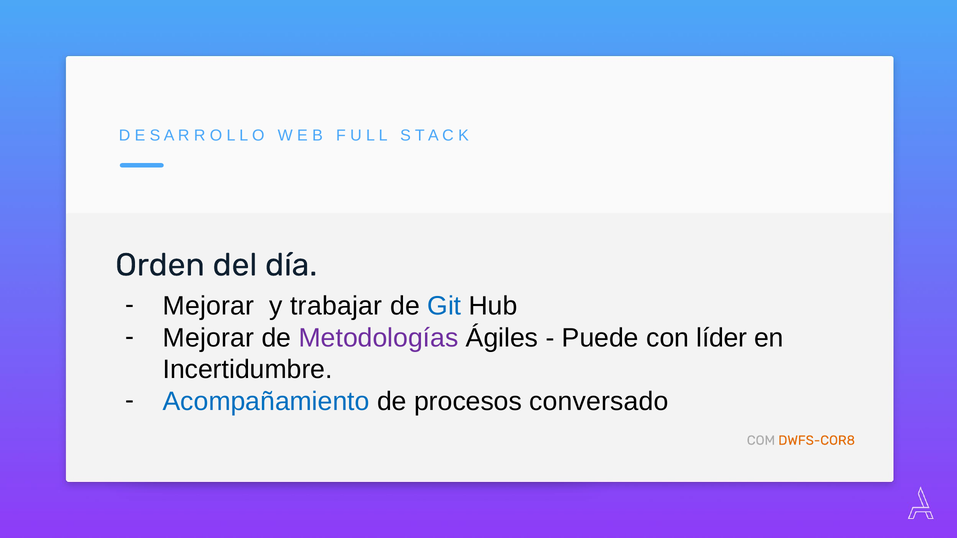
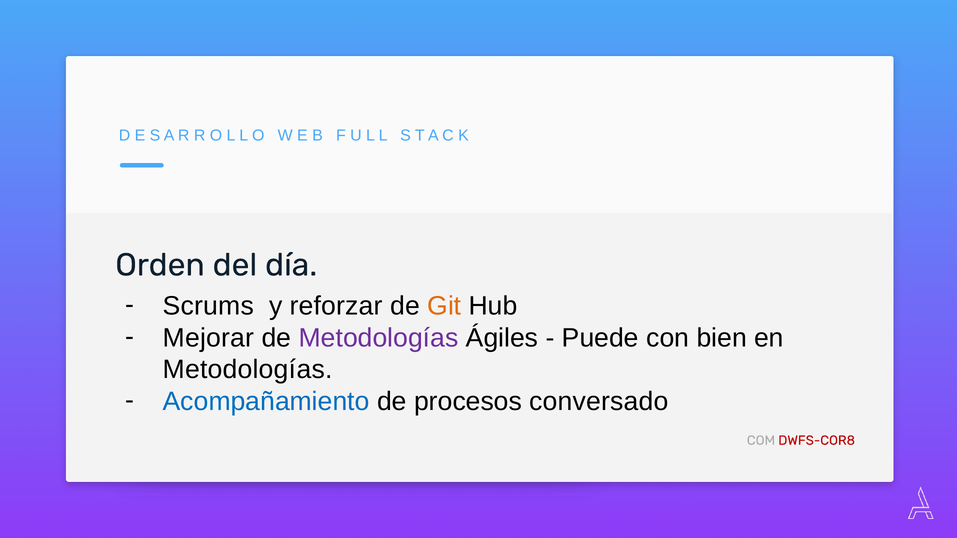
Mejorar at (208, 306): Mejorar -> Scrums
trabajar: trabajar -> reforzar
Git colour: blue -> orange
líder: líder -> bien
Incertidumbre at (248, 370): Incertidumbre -> Metodologías
DWFS-COR8 colour: orange -> red
